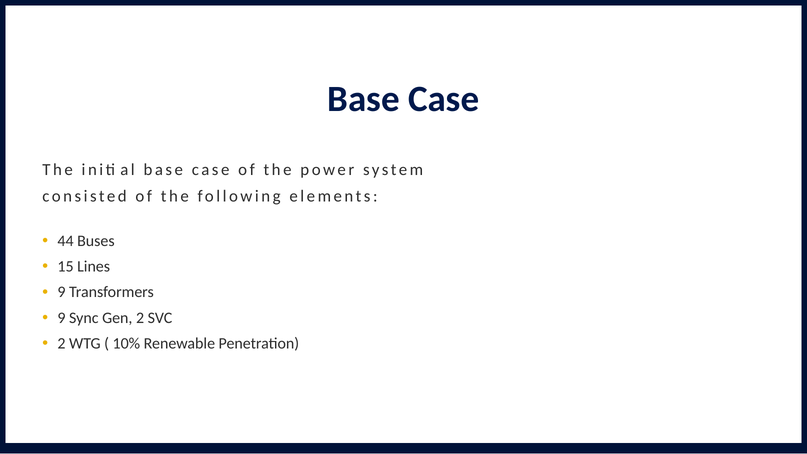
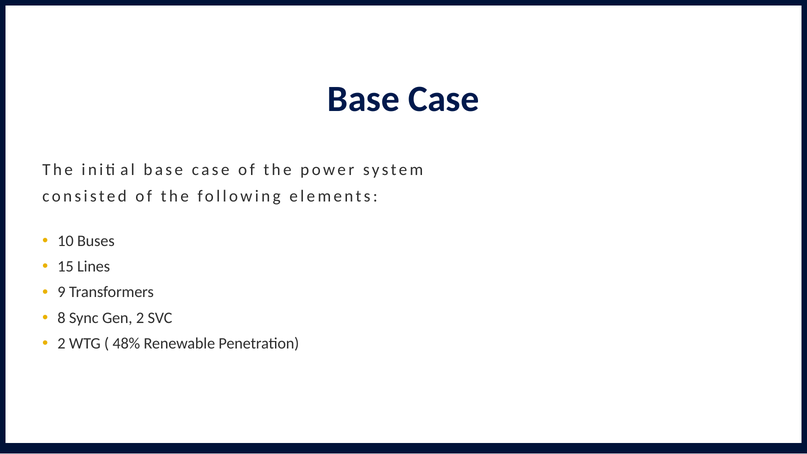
44: 44 -> 10
9 at (62, 318): 9 -> 8
10%: 10% -> 48%
